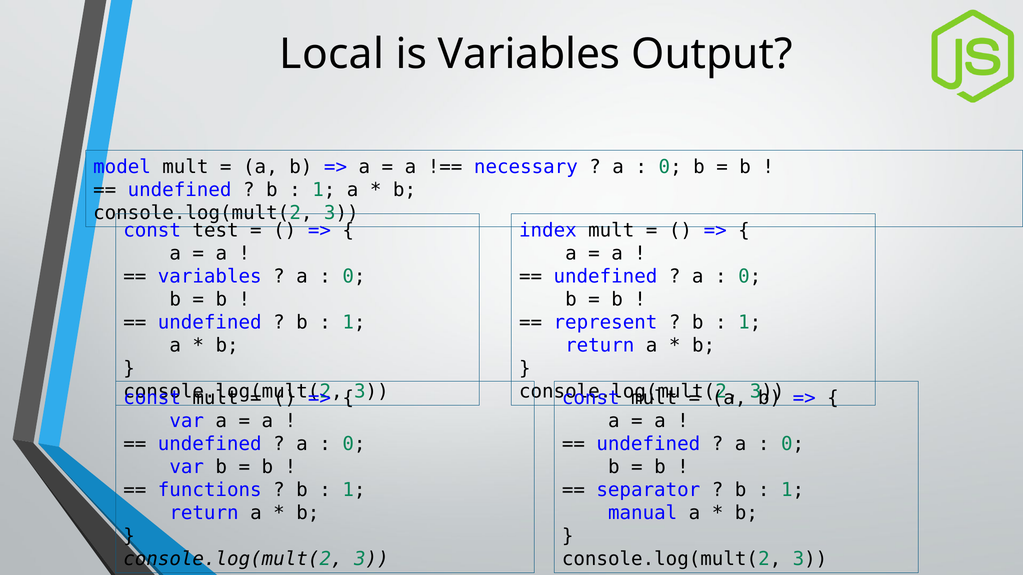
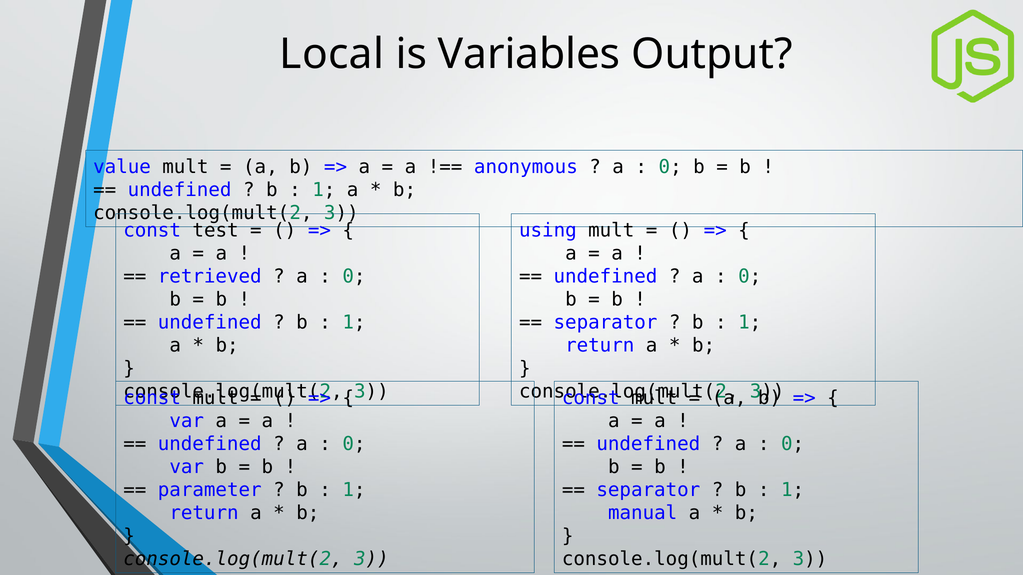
model: model -> value
necessary: necessary -> anonymous
index: index -> using
variables at (210, 277): variables -> retrieved
represent at (605, 323): represent -> separator
functions: functions -> parameter
